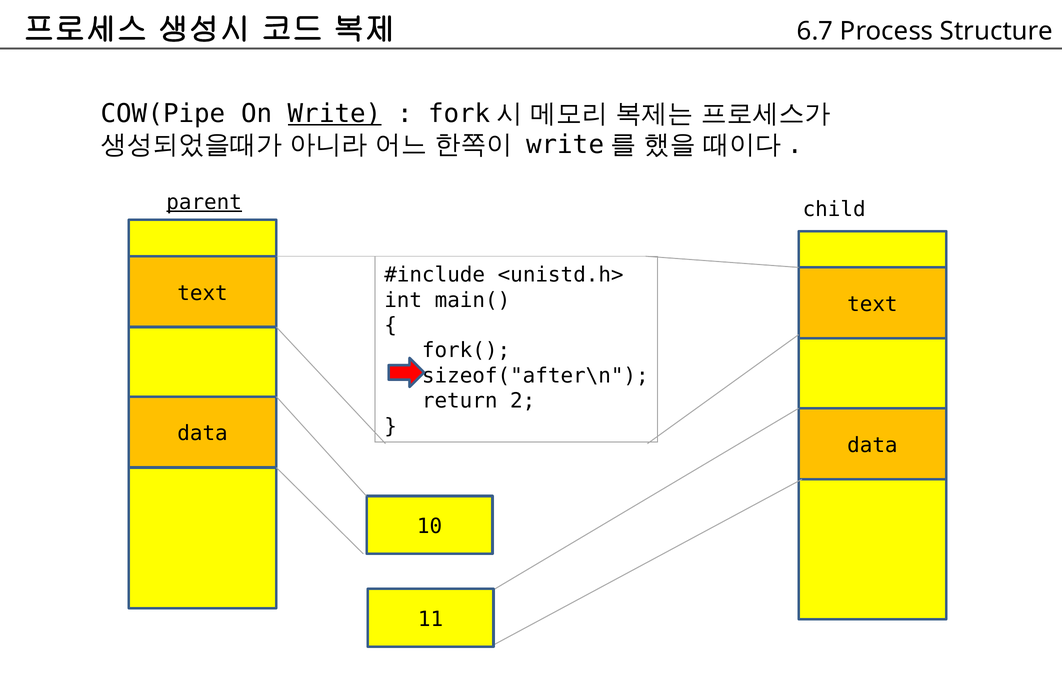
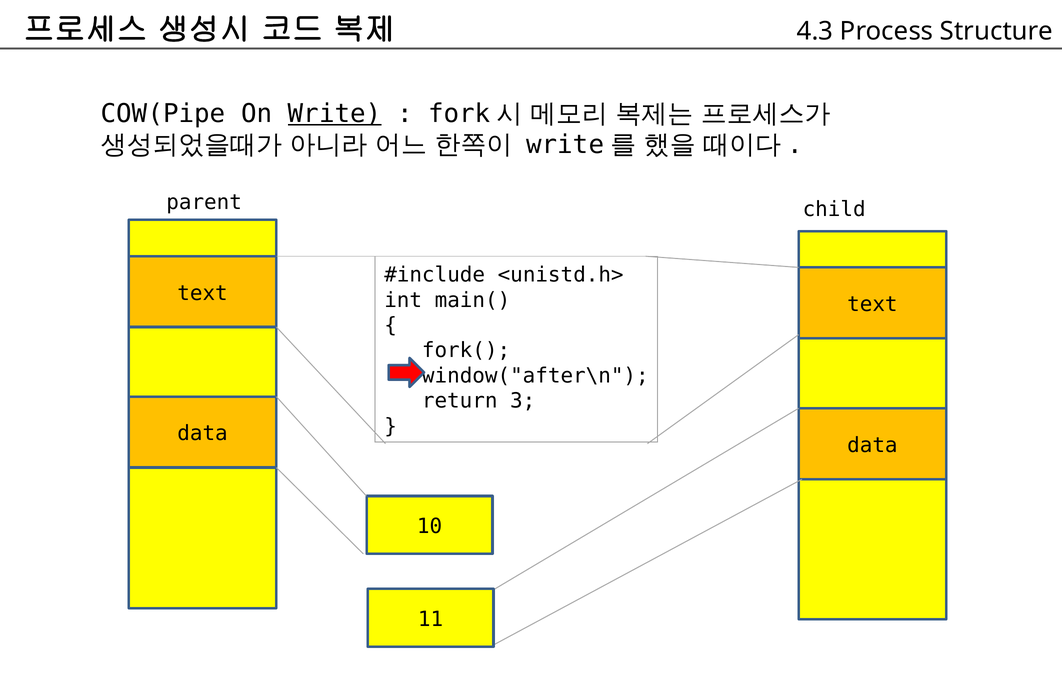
6.7: 6.7 -> 4.3
parent underline: present -> none
sizeof("after\n: sizeof("after\n -> window("after\n
2: 2 -> 3
